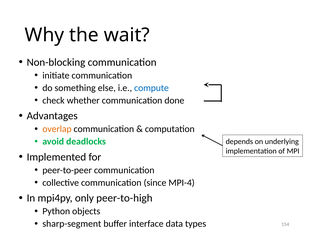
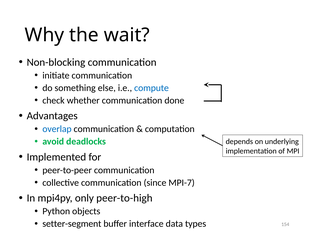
overlap colour: orange -> blue
MPI-4: MPI-4 -> MPI-7
sharp-segment: sharp-segment -> setter-segment
